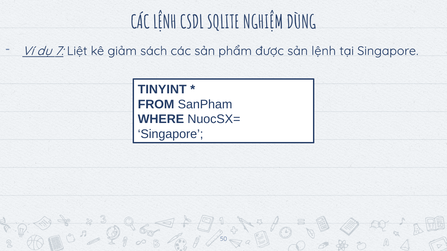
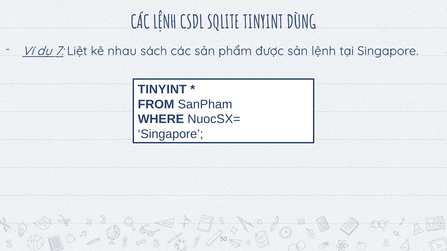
SQLITE NGHIỆM: NGHIỆM -> TINYINT
giảm: giảm -> nhau
